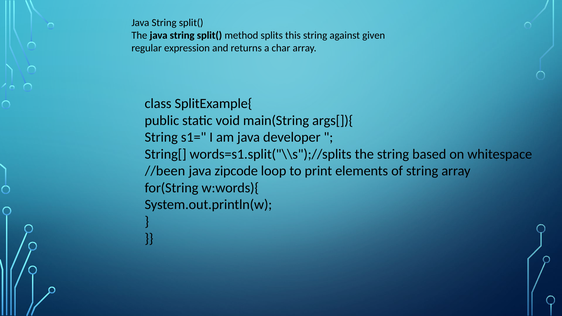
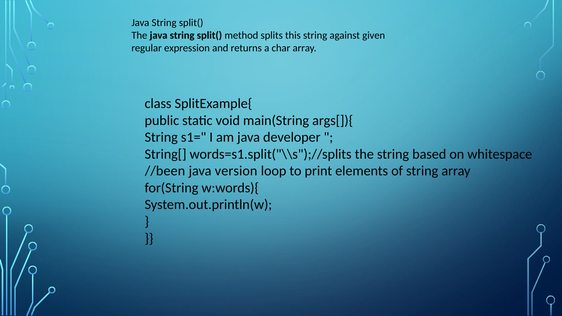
zipcode: zipcode -> version
